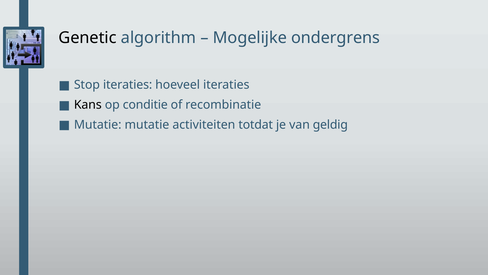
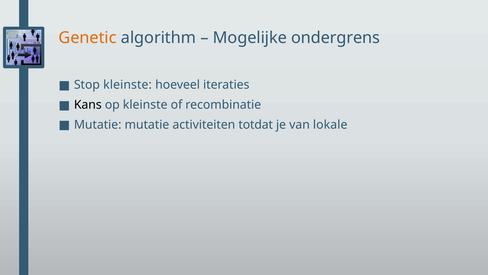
Genetic colour: black -> orange
Stop iteraties: iteraties -> kleinste
op conditie: conditie -> kleinste
geldig: geldig -> lokale
